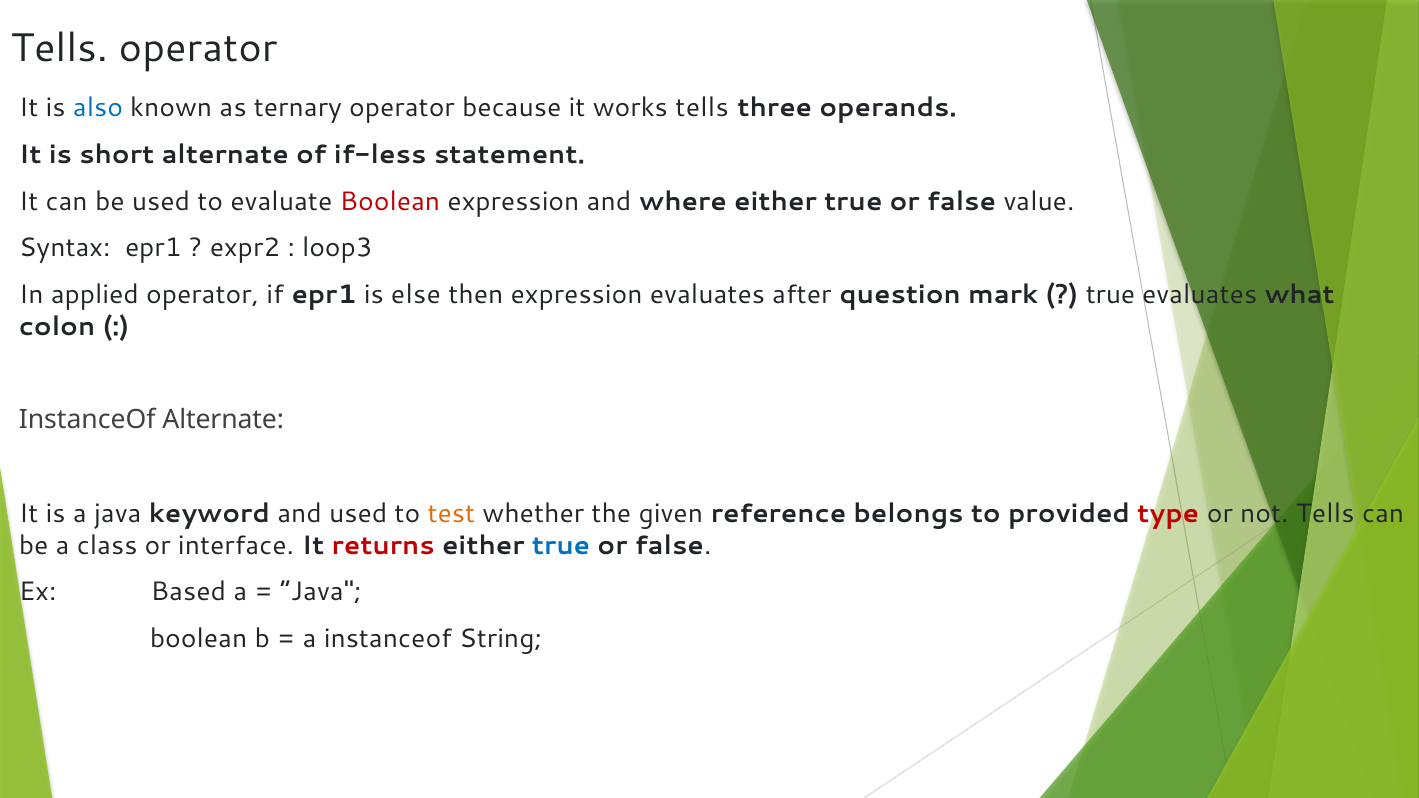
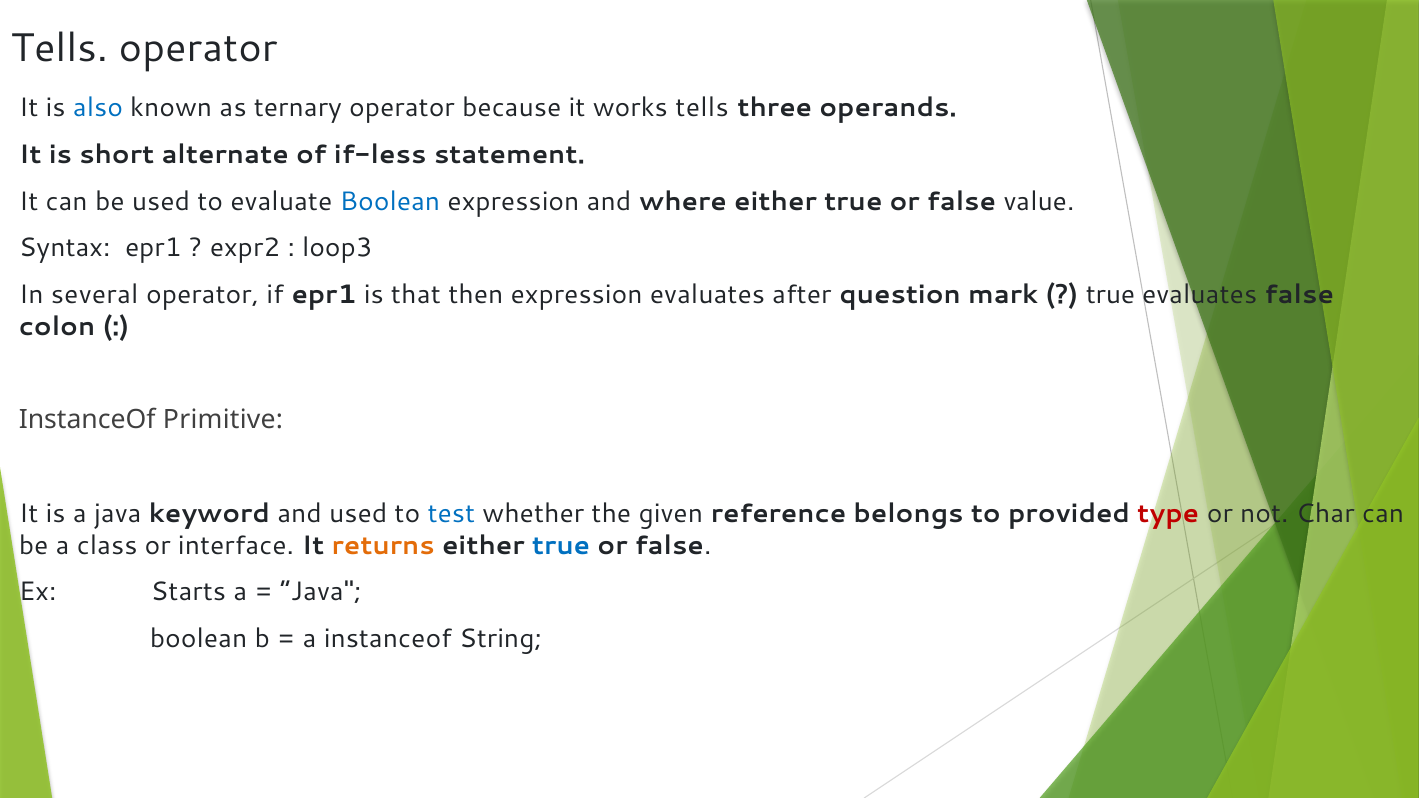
Boolean at (390, 201) colour: red -> blue
applied: applied -> several
else: else -> that
evaluates what: what -> false
InstanceOf Alternate: Alternate -> Primitive
test colour: orange -> blue
not Tells: Tells -> Char
returns colour: red -> orange
Based: Based -> Starts
